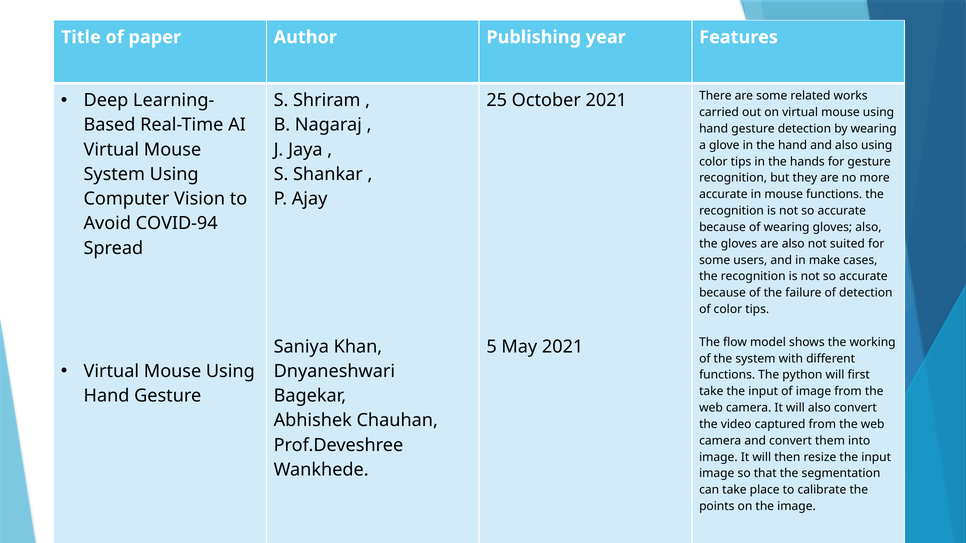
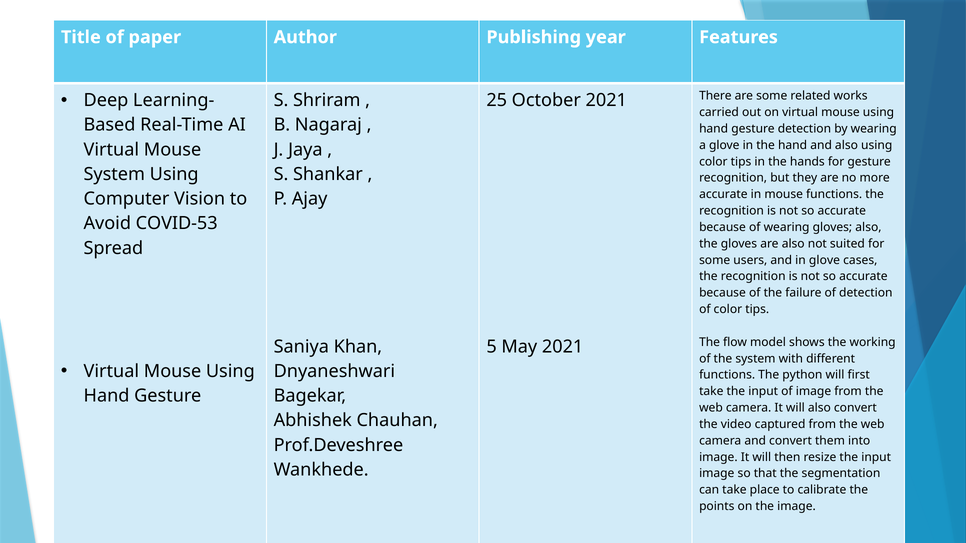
COVID-94: COVID-94 -> COVID-53
in make: make -> glove
